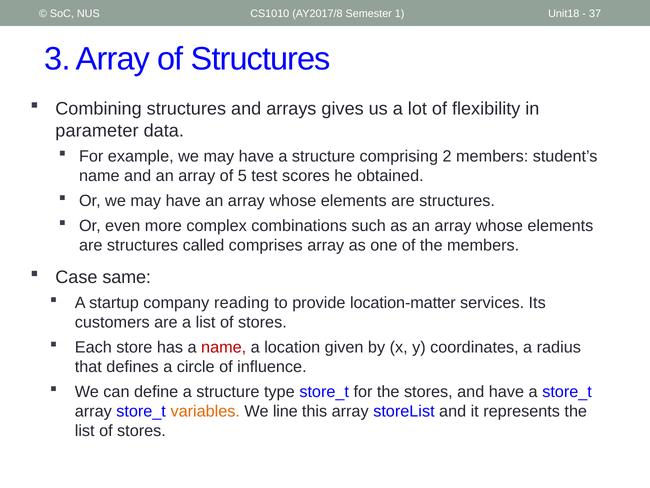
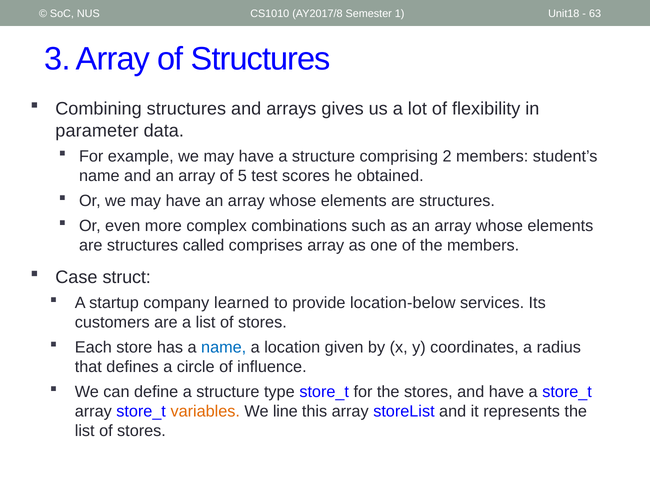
37: 37 -> 63
same: same -> struct
reading: reading -> learned
location-matter: location-matter -> location-below
name at (224, 347) colour: red -> blue
